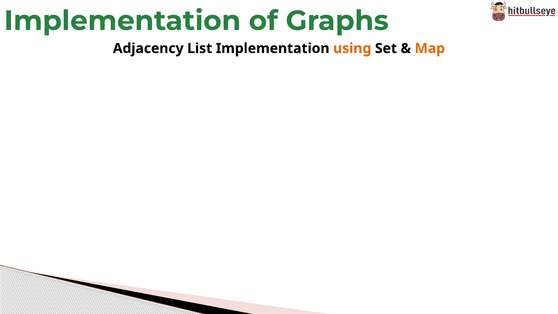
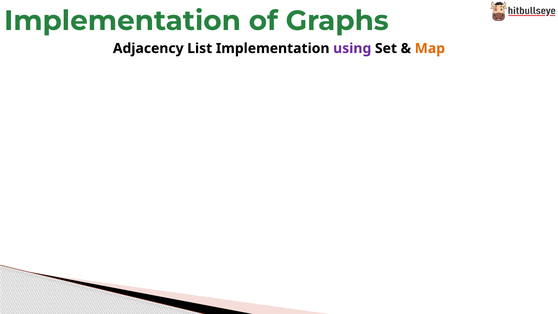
using colour: orange -> purple
